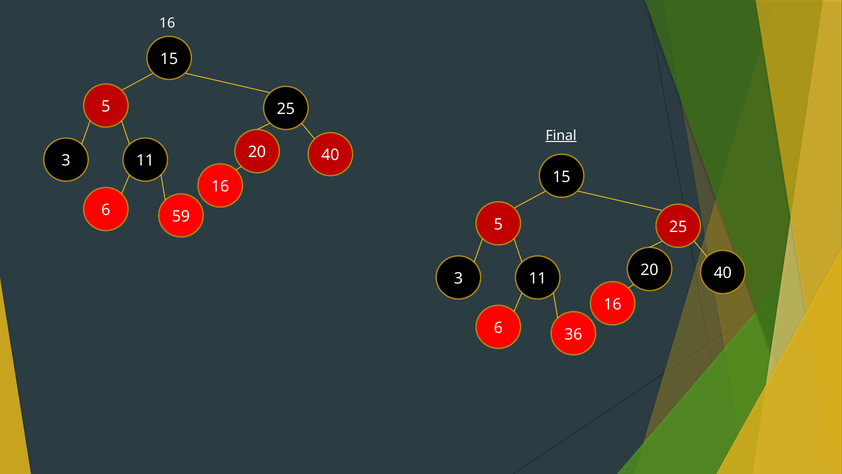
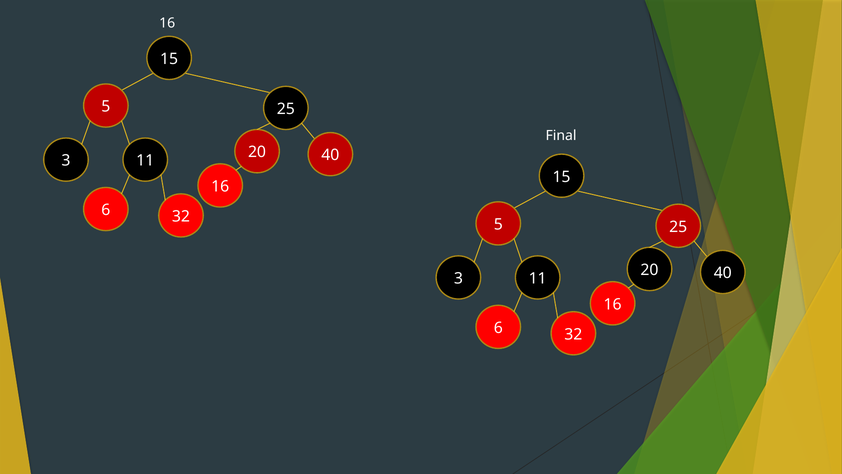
Final underline: present -> none
59 at (181, 216): 59 -> 32
36 at (573, 334): 36 -> 32
